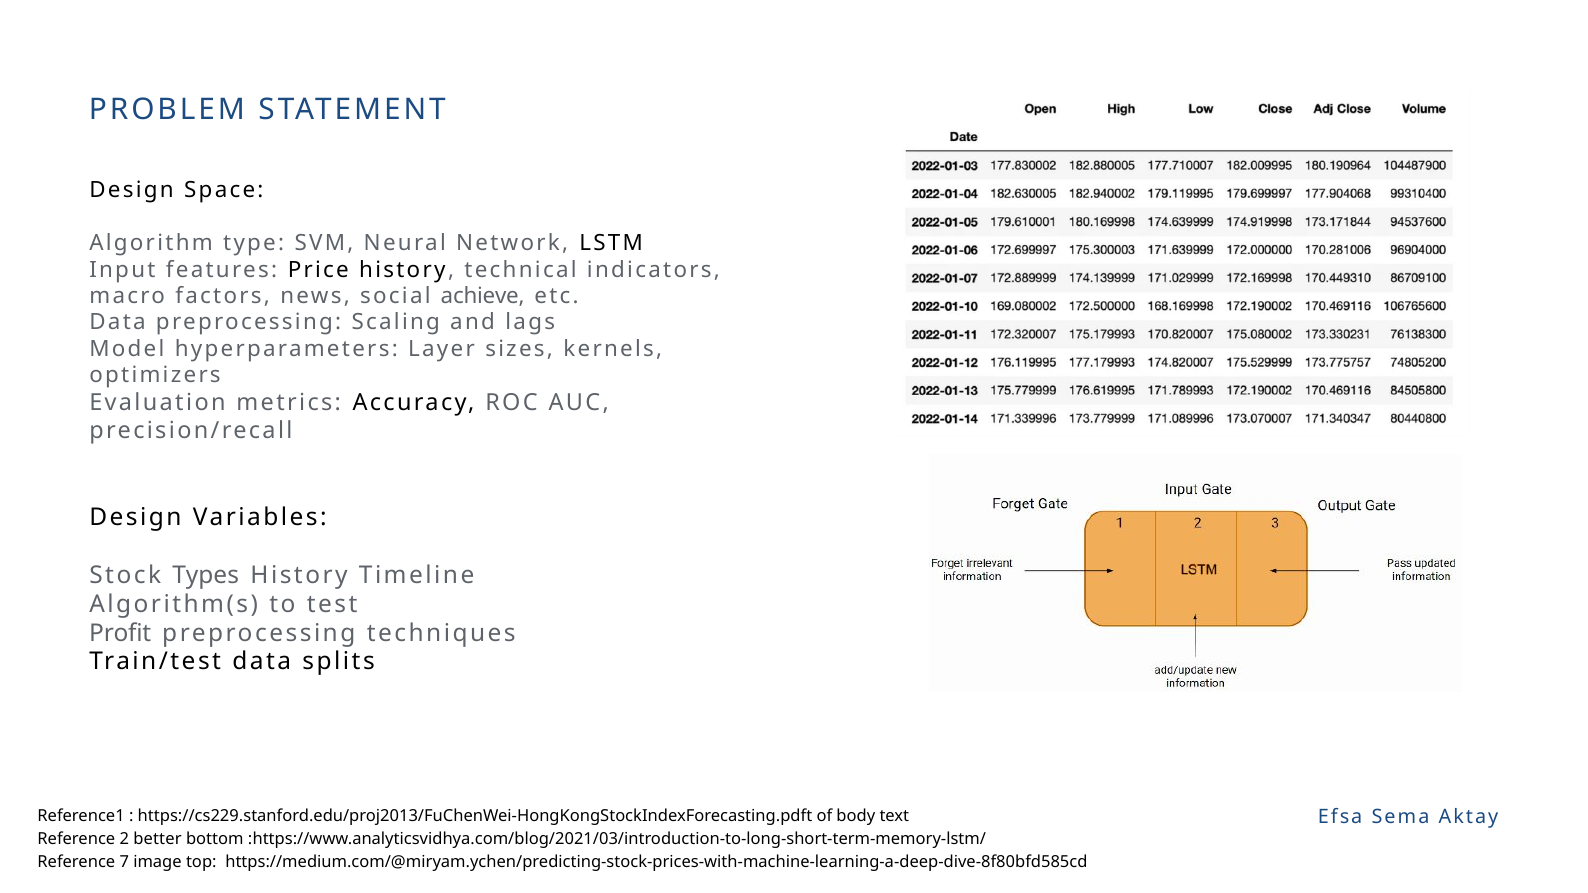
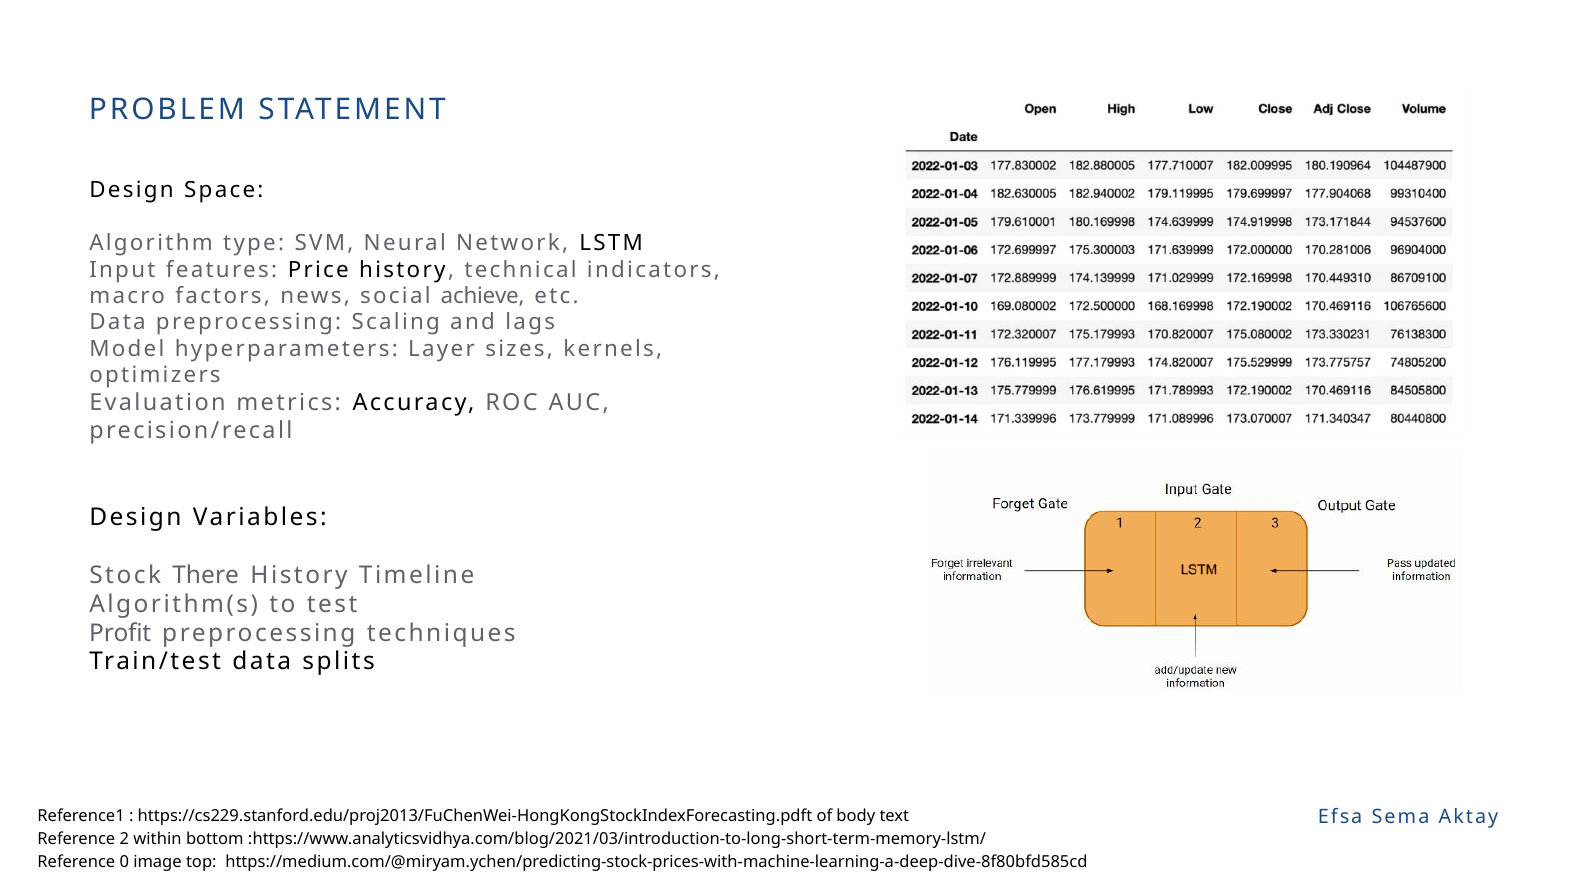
Types: Types -> There
better: better -> within
7: 7 -> 0
